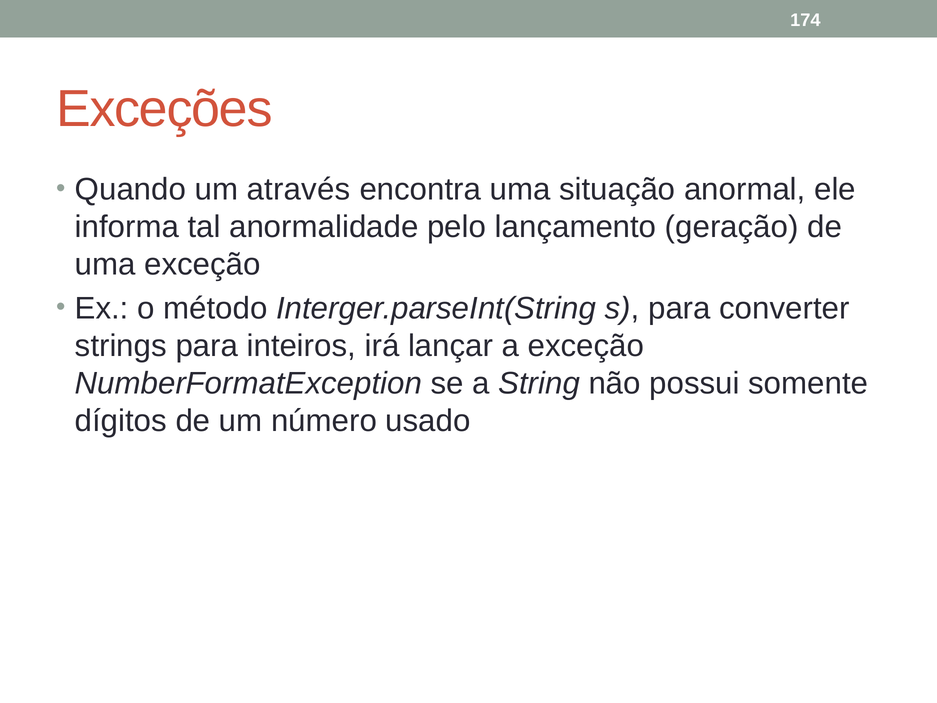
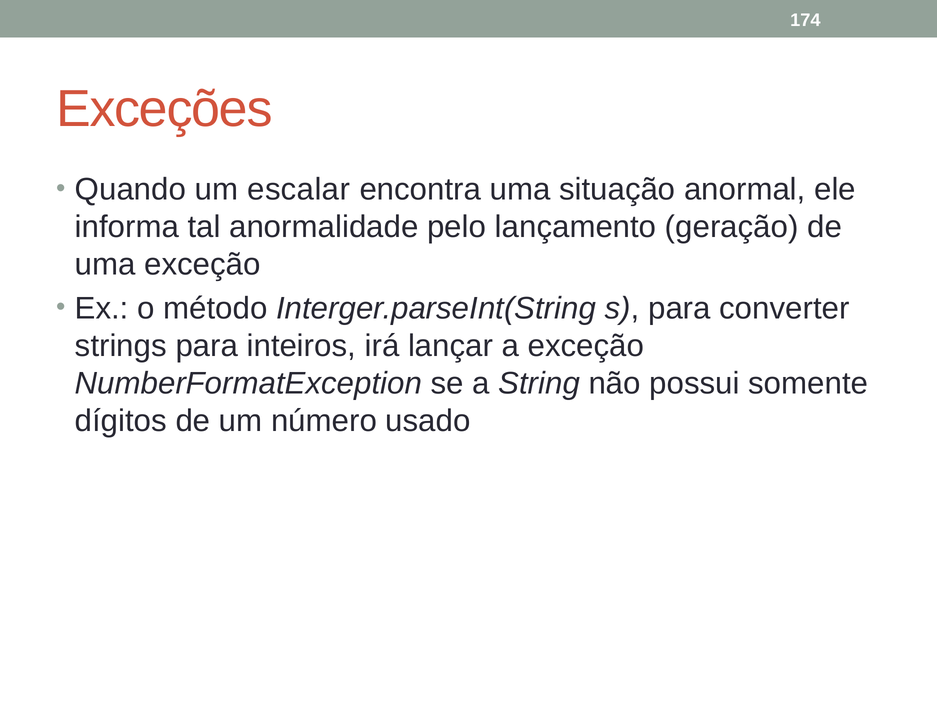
através: através -> escalar
